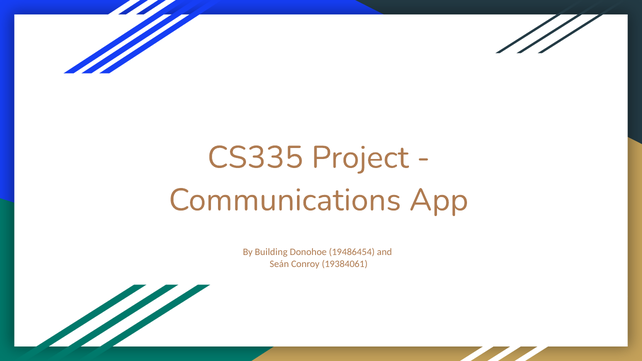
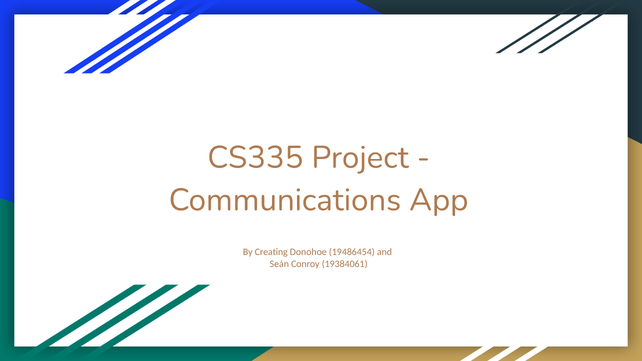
Building: Building -> Creating
